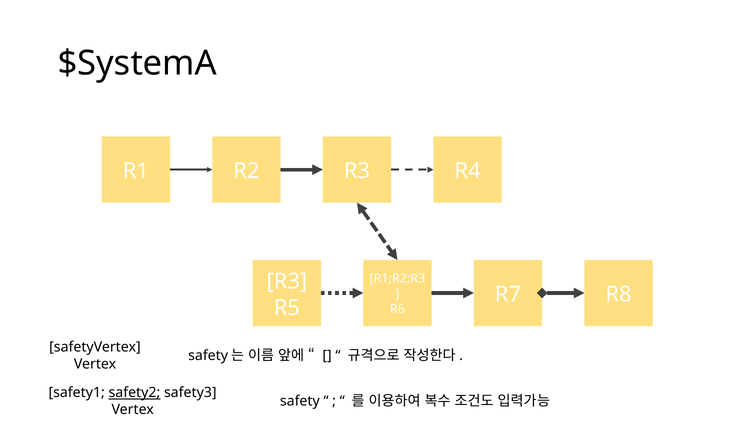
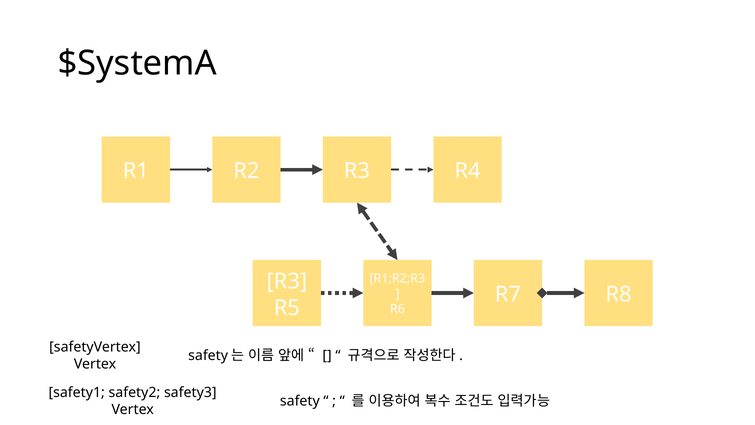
safety2 underline: present -> none
